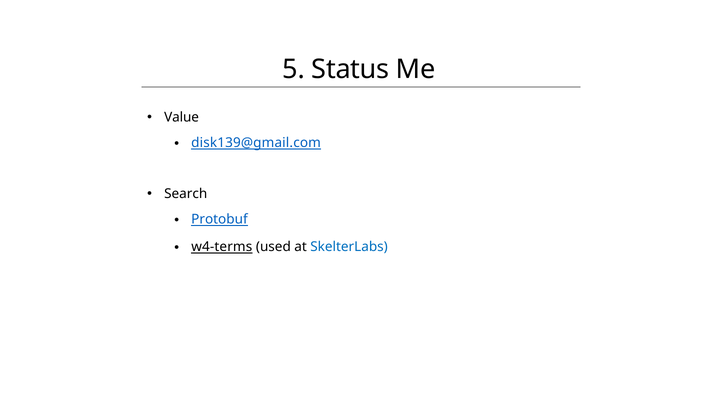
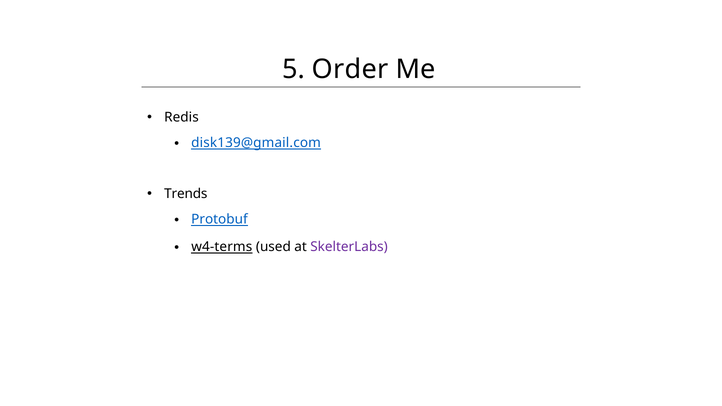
Status: Status -> Order
Value: Value -> Redis
Search: Search -> Trends
SkelterLabs colour: blue -> purple
